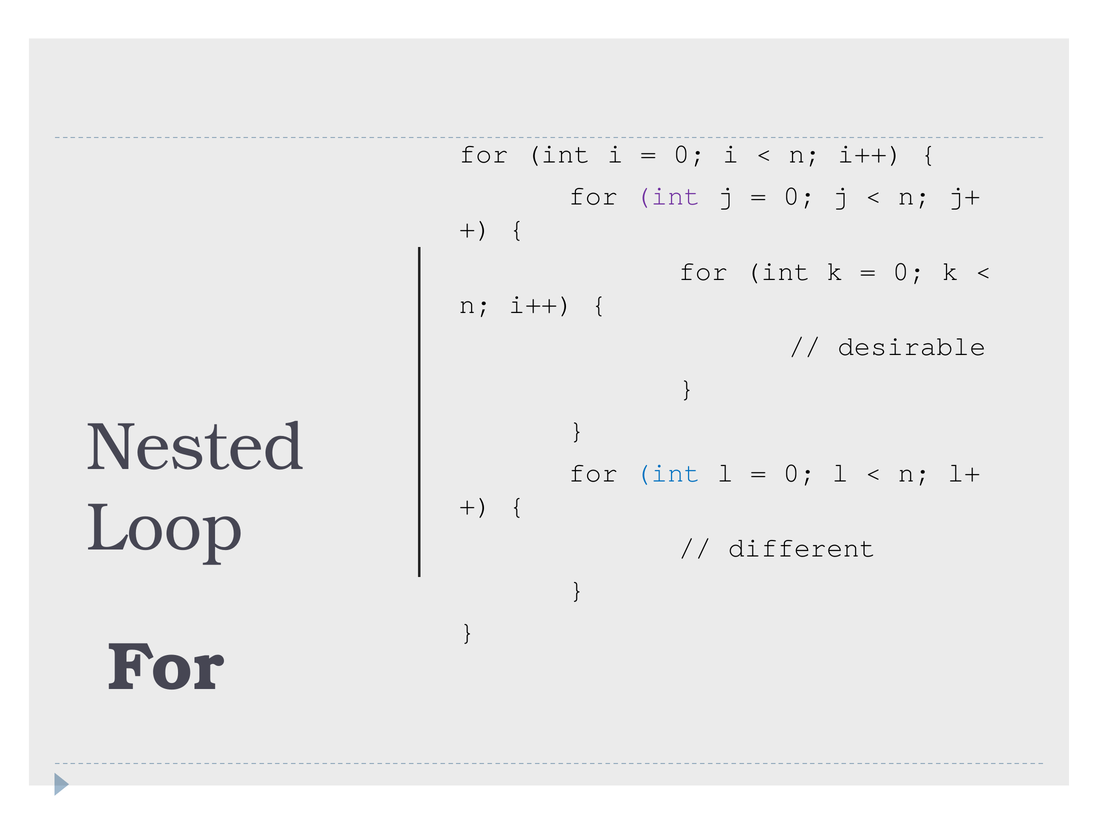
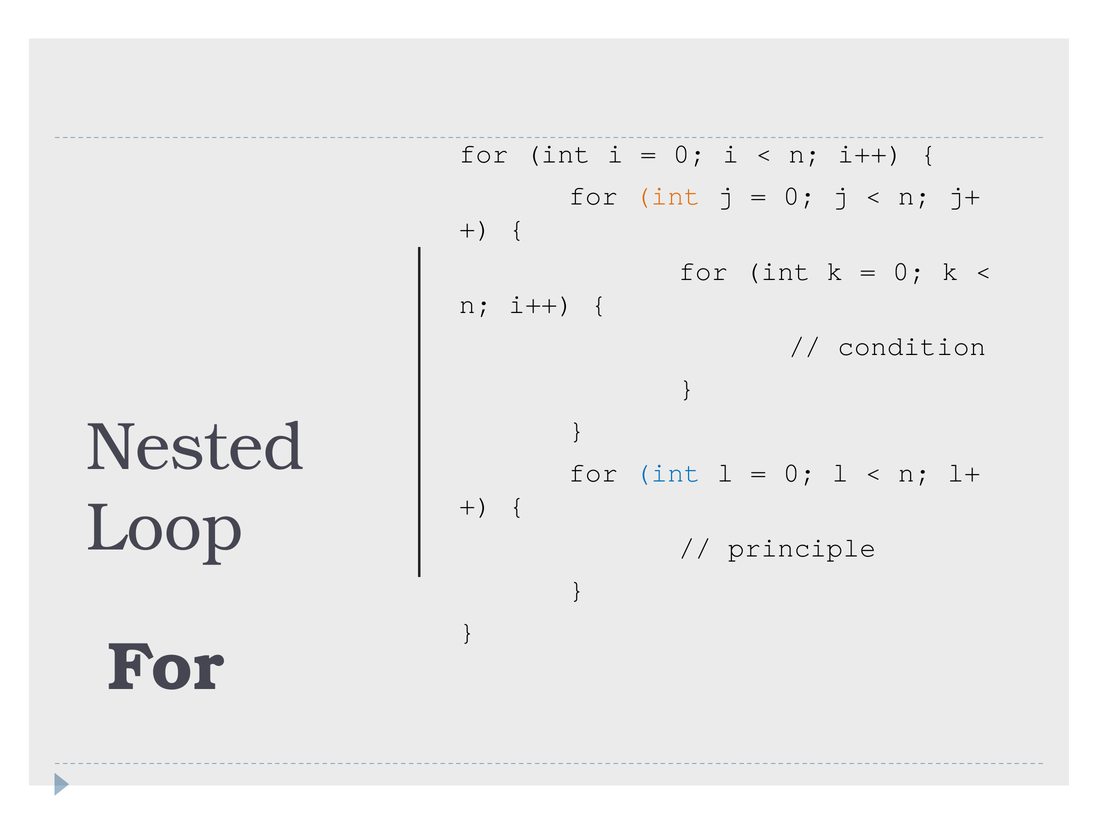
int at (668, 196) colour: purple -> orange
desirable: desirable -> condition
different: different -> principle
